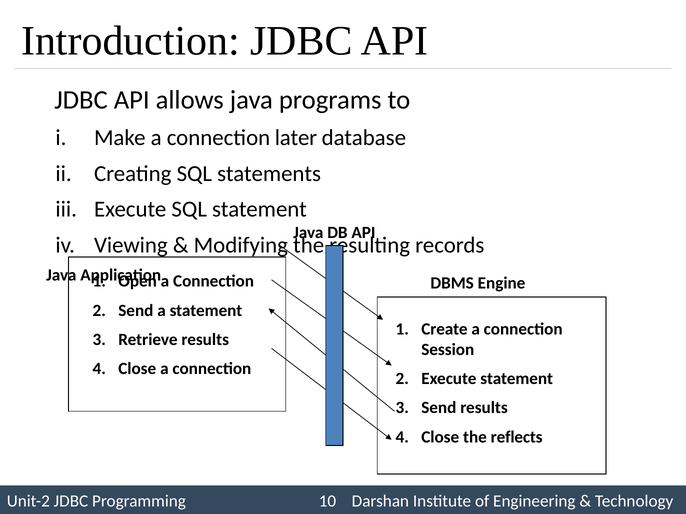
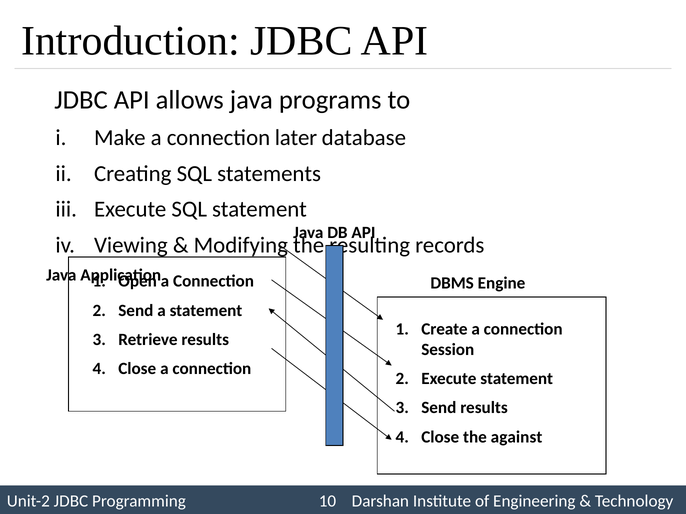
reflects: reflects -> against
